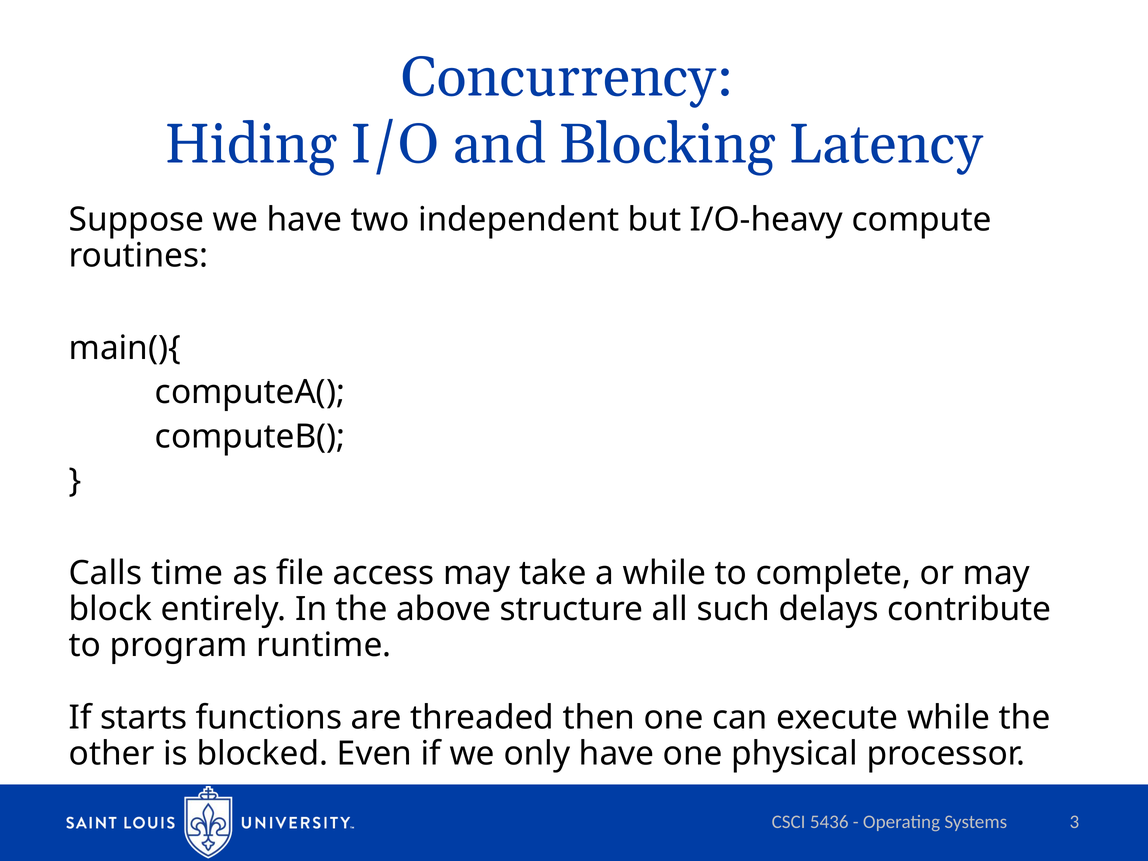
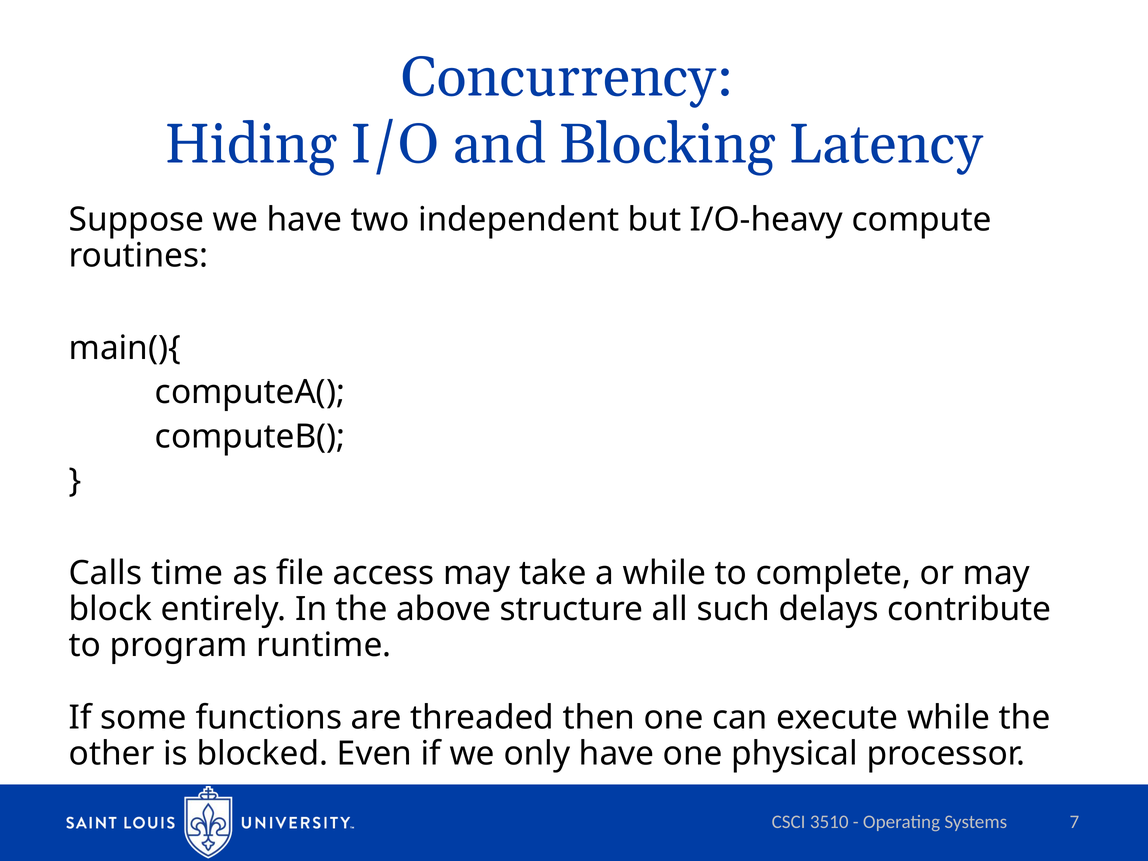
starts: starts -> some
5436: 5436 -> 3510
3: 3 -> 7
